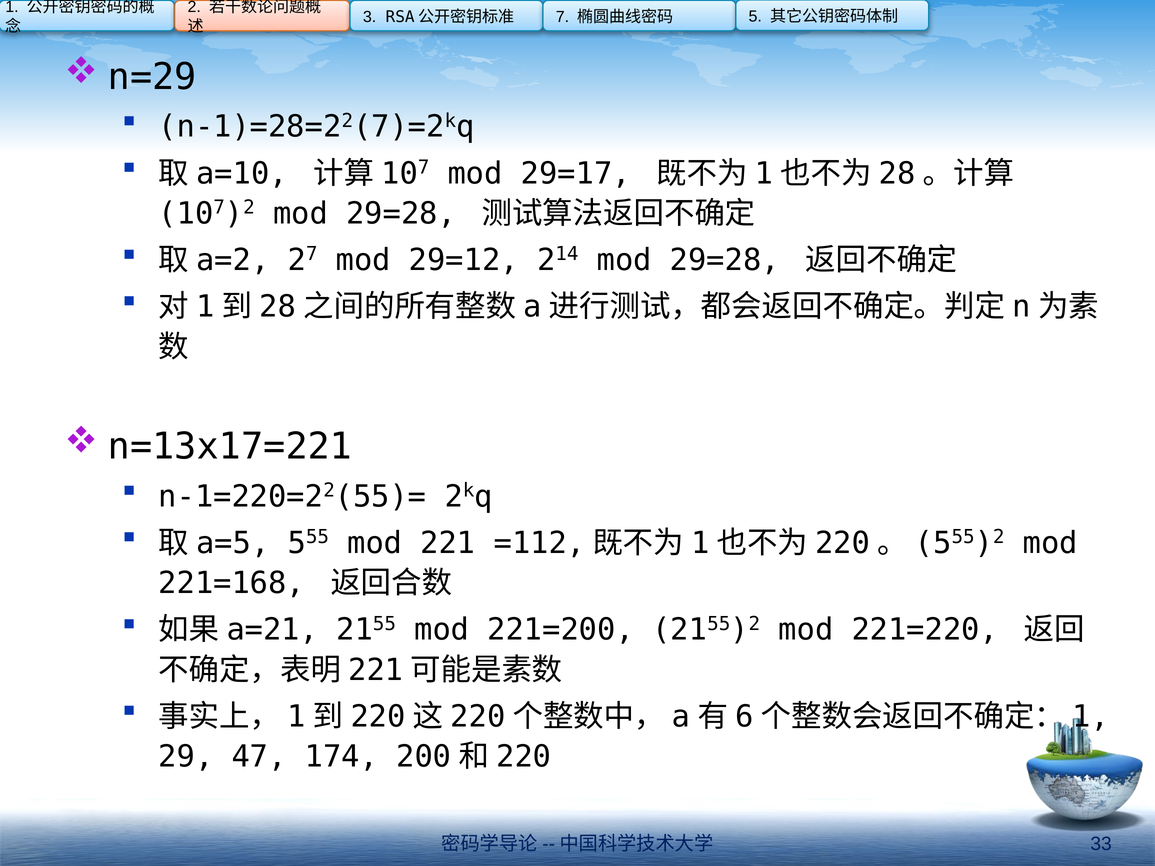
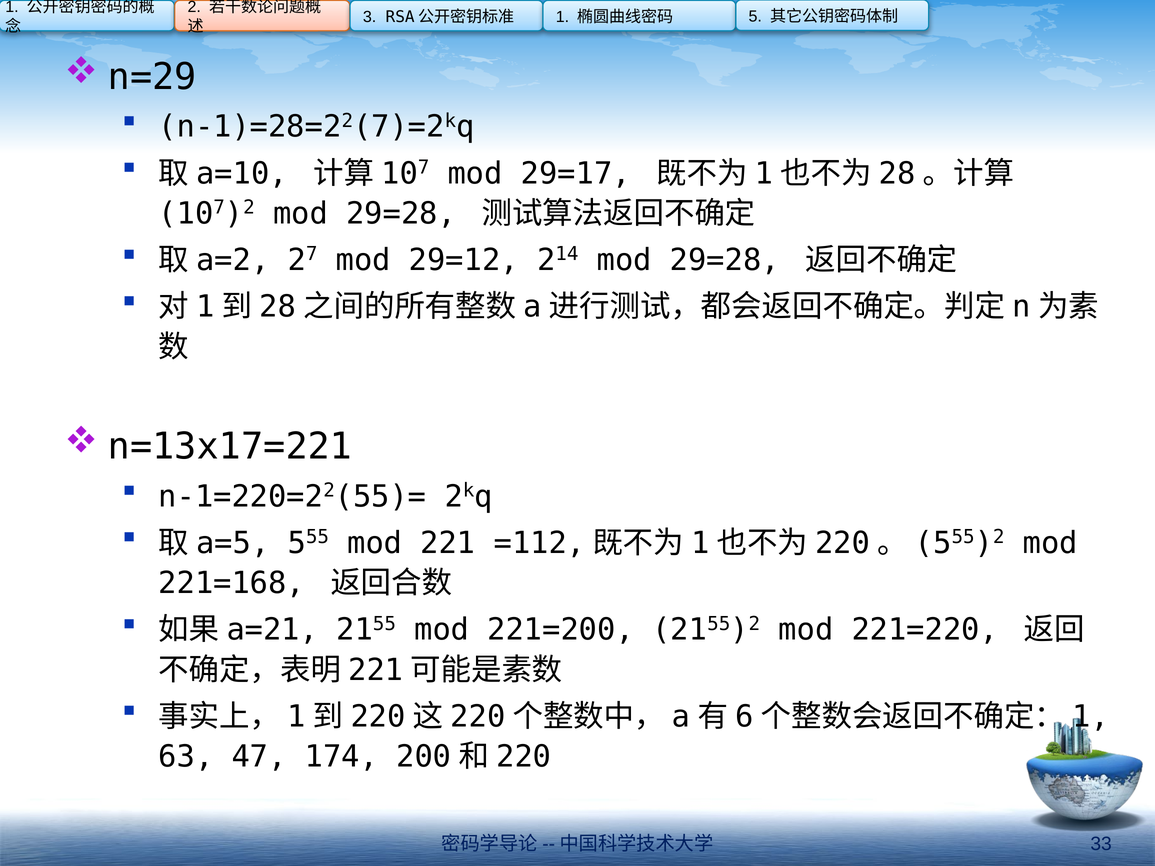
7 at (562, 17): 7 -> 1
29: 29 -> 63
